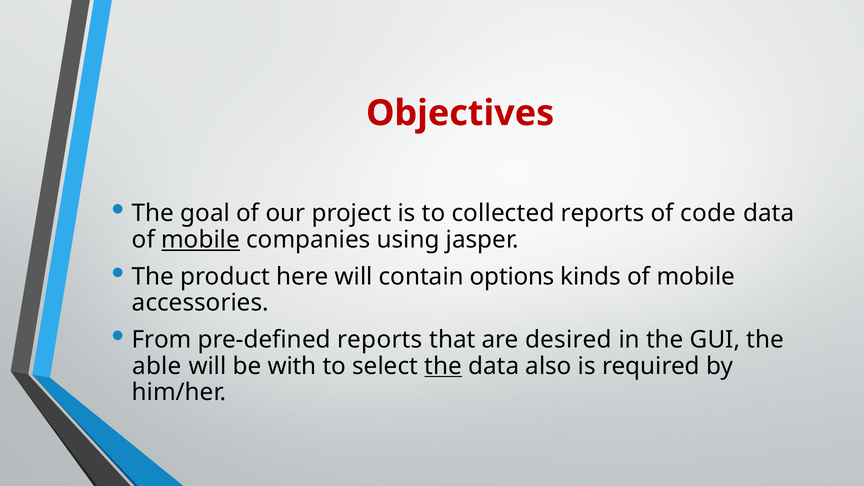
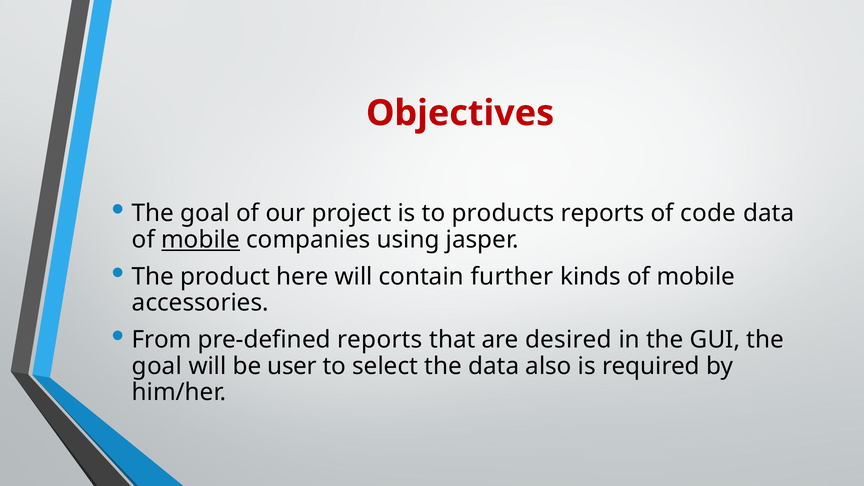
collected: collected -> products
options: options -> further
able at (157, 366): able -> goal
with: with -> user
the at (443, 366) underline: present -> none
